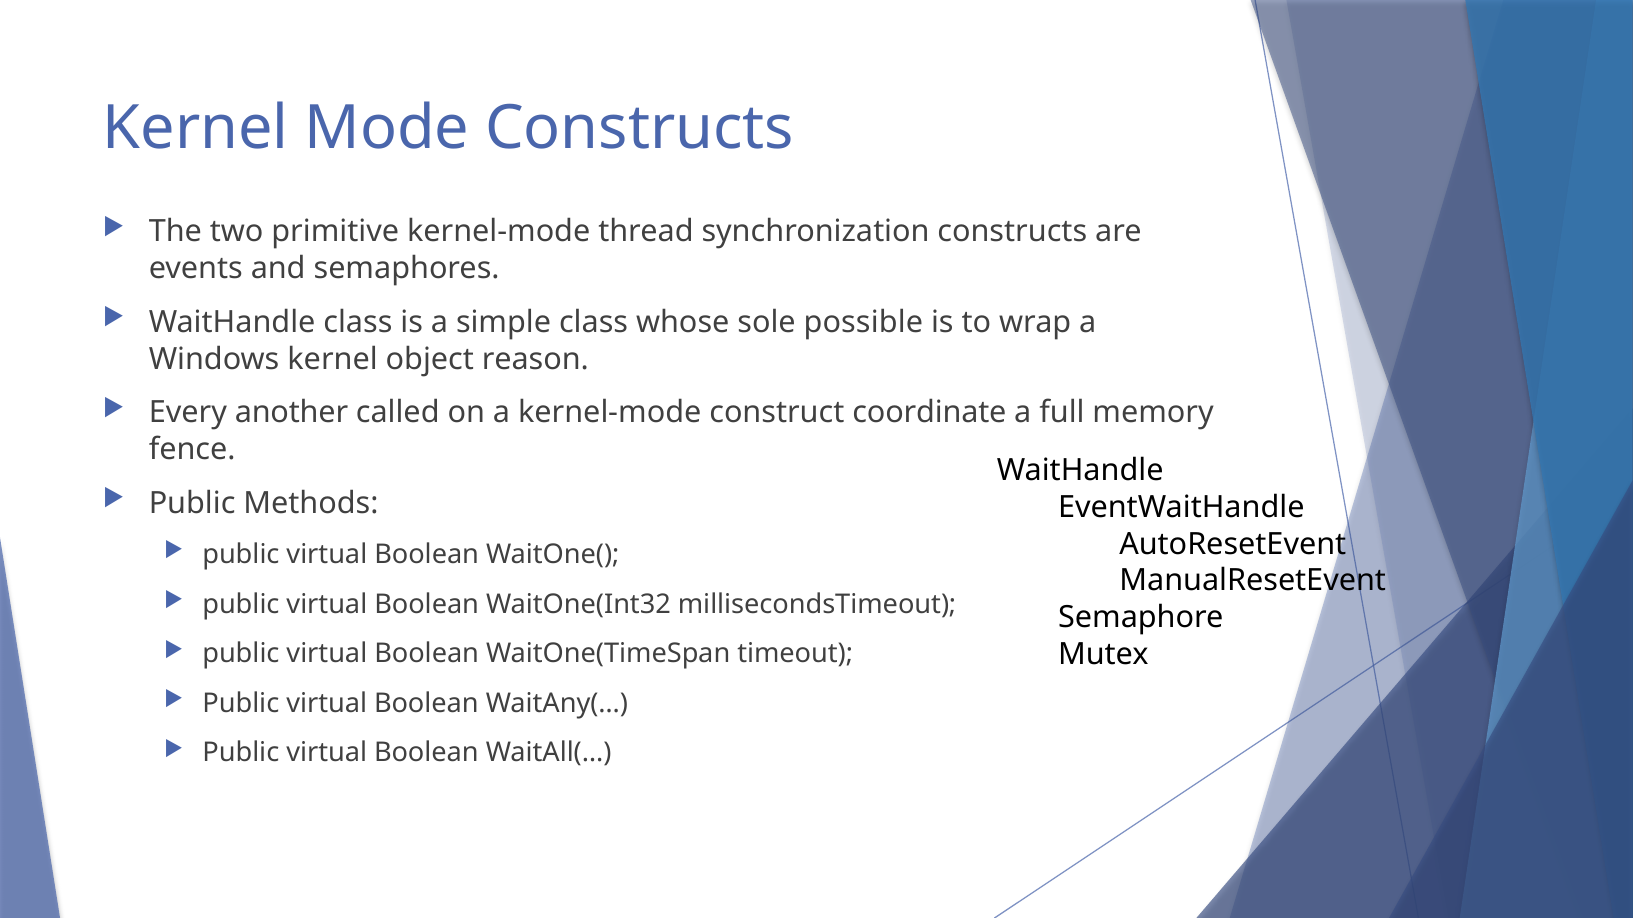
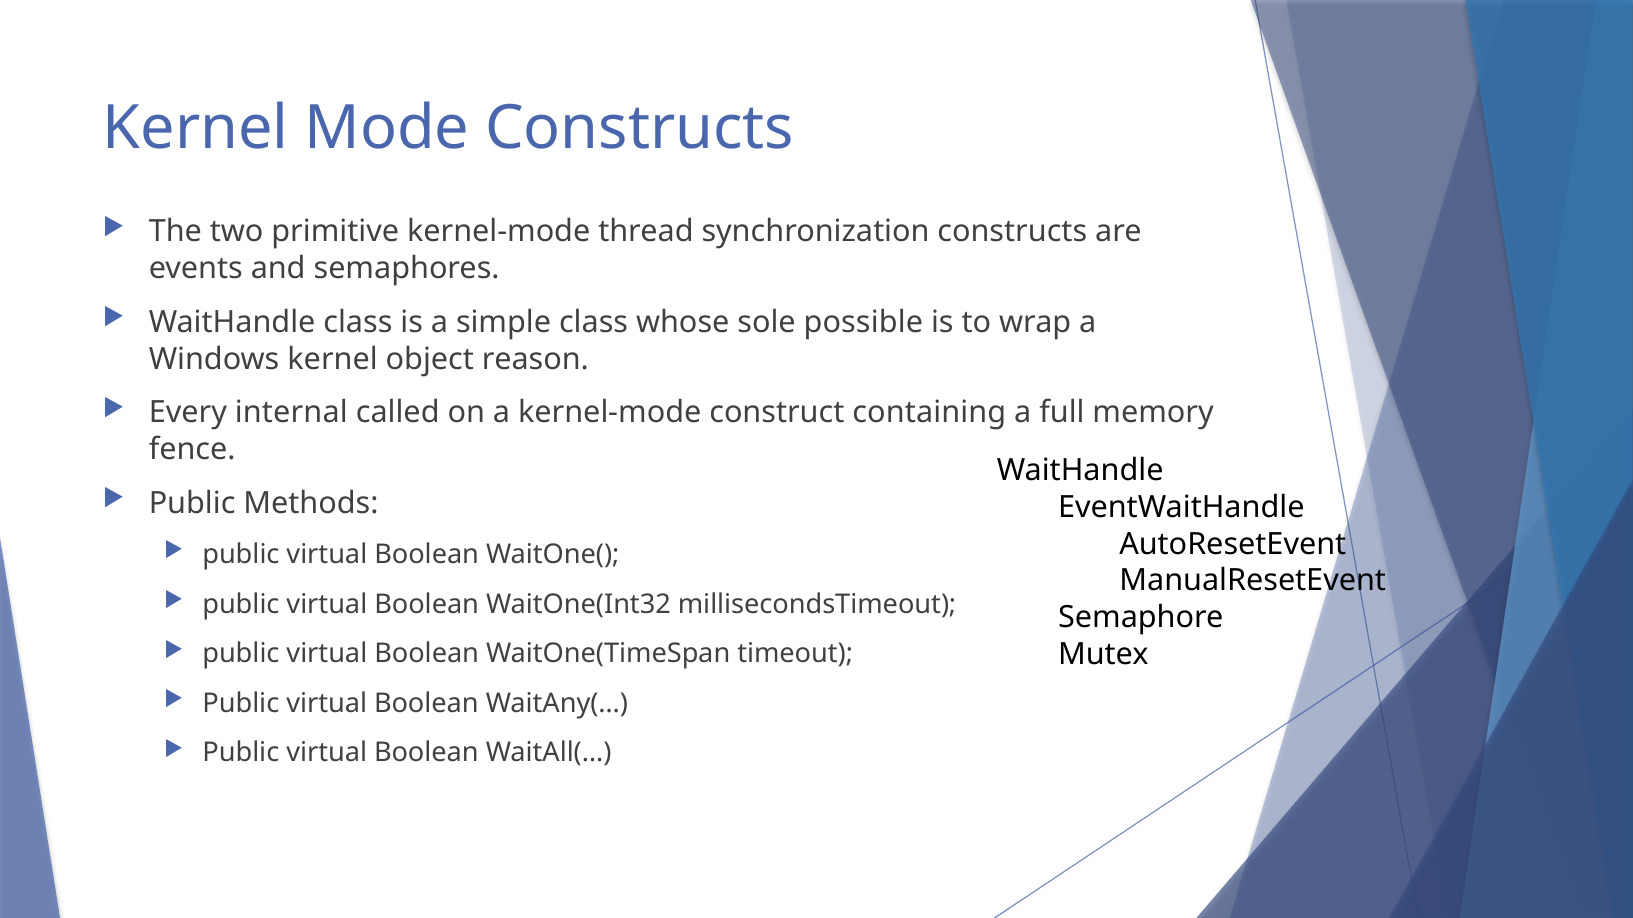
another: another -> internal
coordinate: coordinate -> containing
